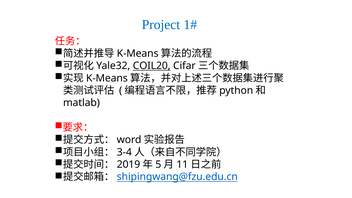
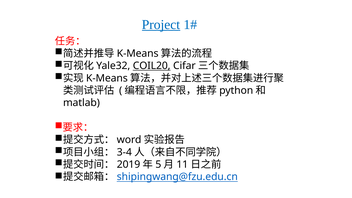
Project underline: none -> present
